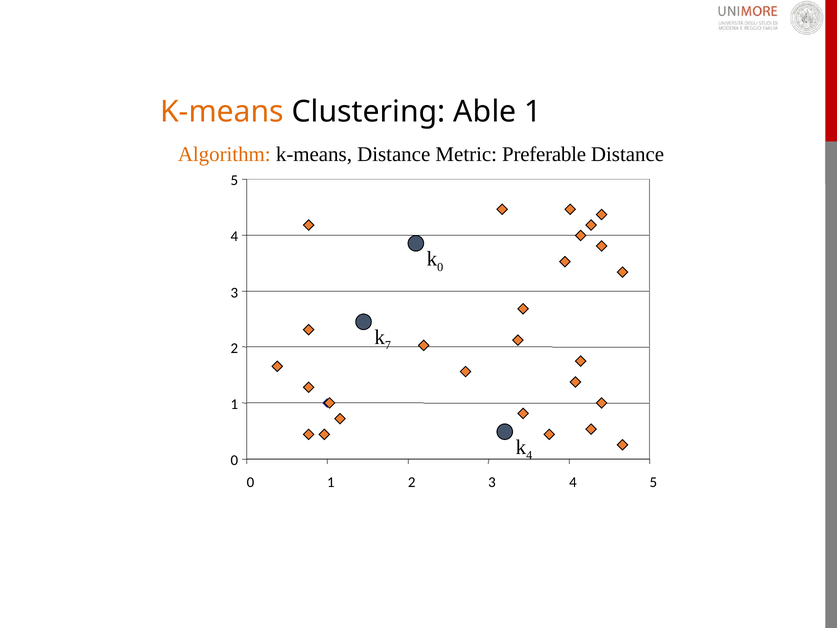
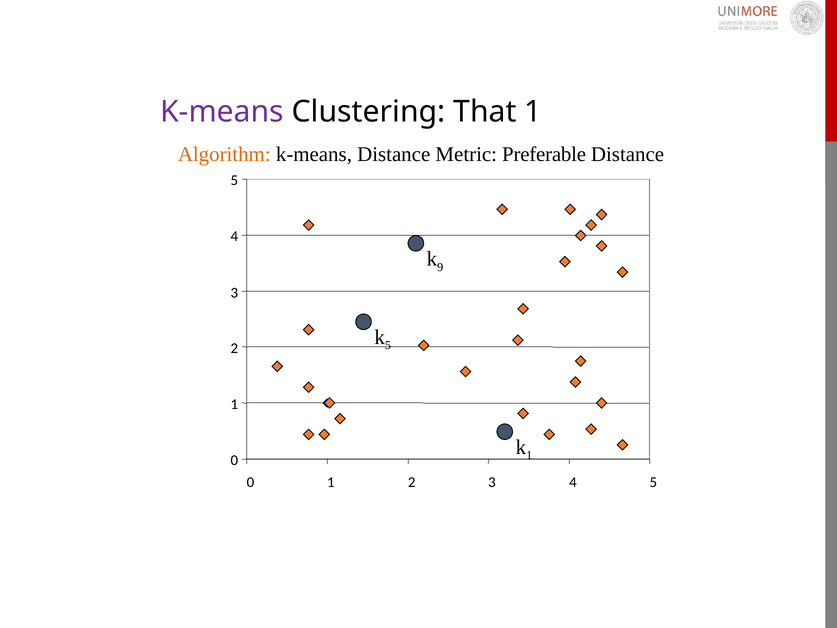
K-means at (222, 112) colour: orange -> purple
Able: Able -> That
0 at (440, 267): 0 -> 9
7 at (388, 345): 7 -> 5
4 at (529, 455): 4 -> 1
